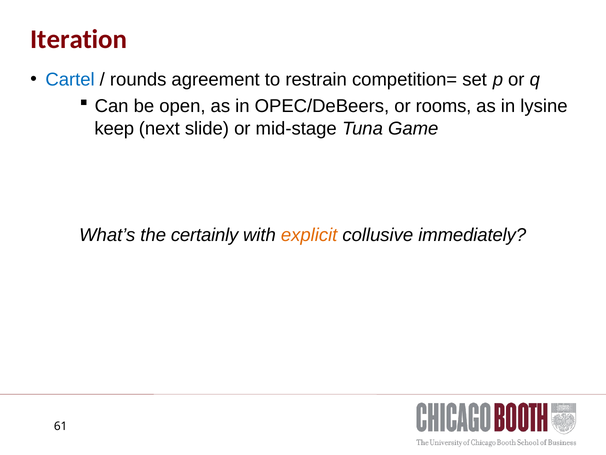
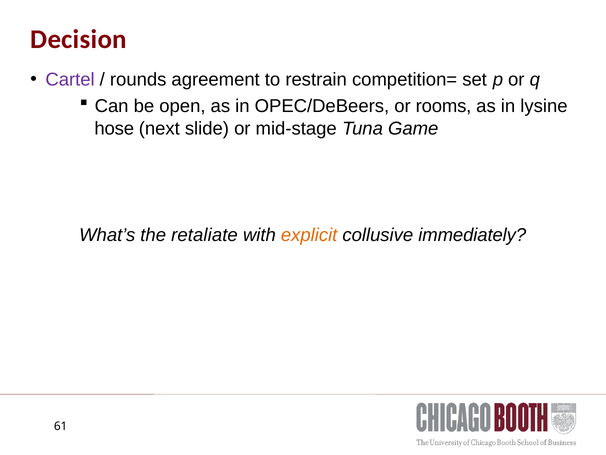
Iteration: Iteration -> Decision
Cartel colour: blue -> purple
keep: keep -> hose
certainly: certainly -> retaliate
